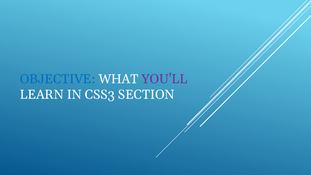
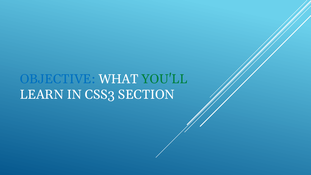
YOU'LL colour: purple -> green
